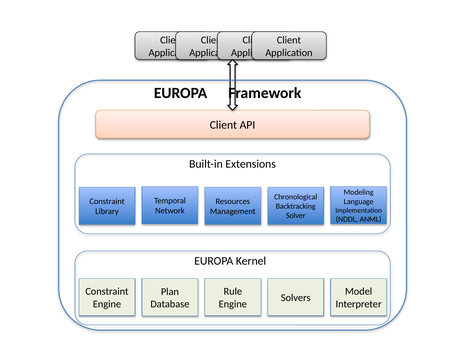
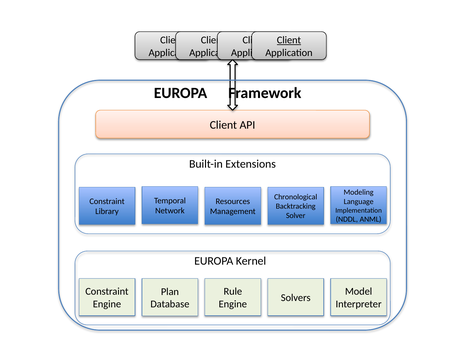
Client at (289, 40) underline: none -> present
